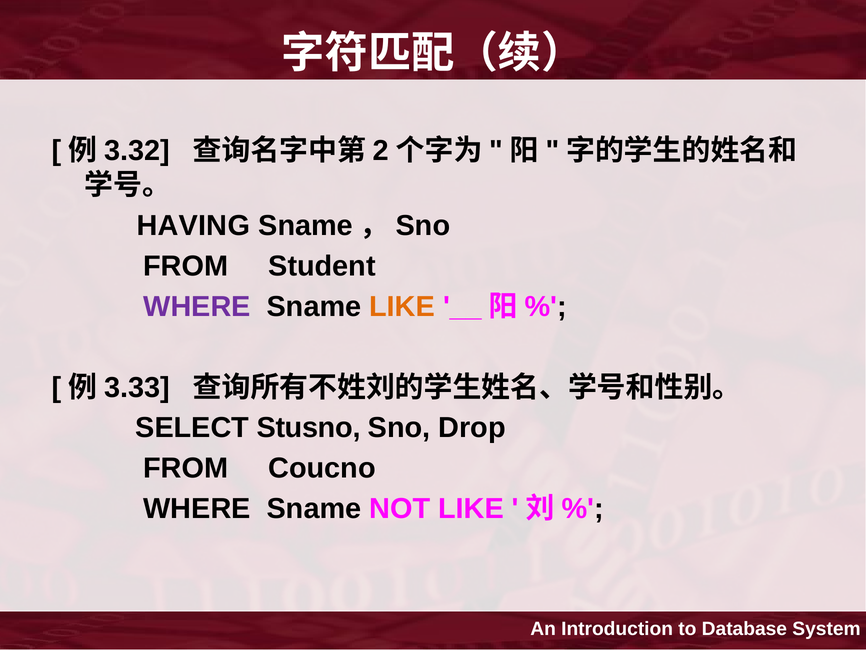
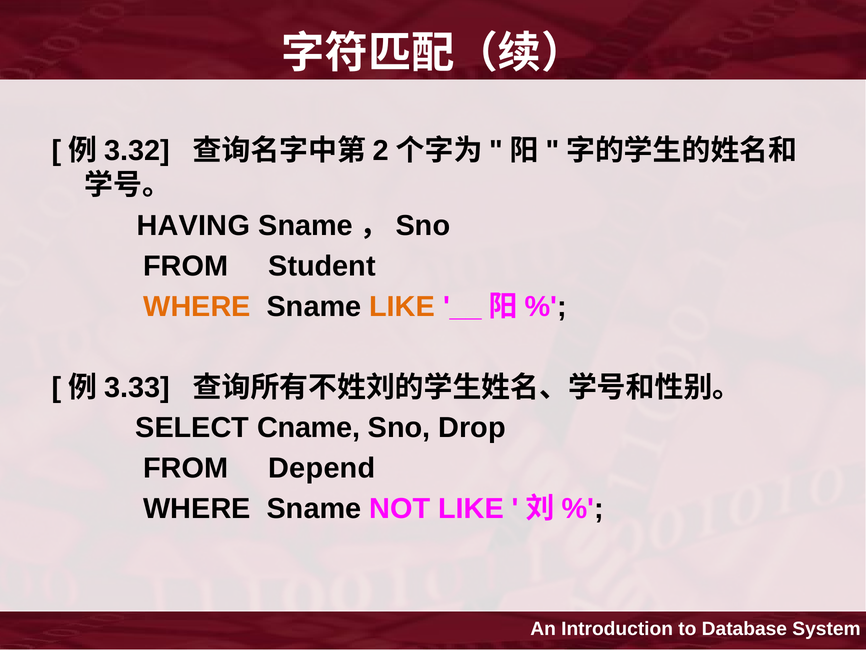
WHERE at (197, 306) colour: purple -> orange
Stusno: Stusno -> Cname
Coucno: Coucno -> Depend
